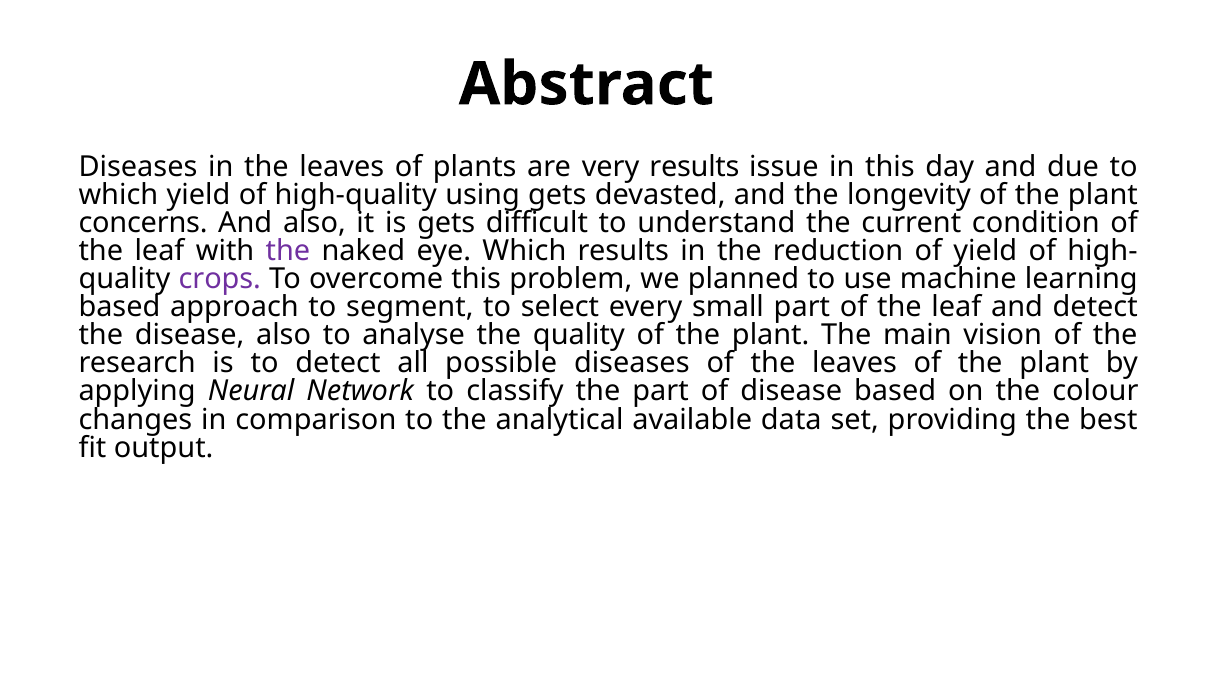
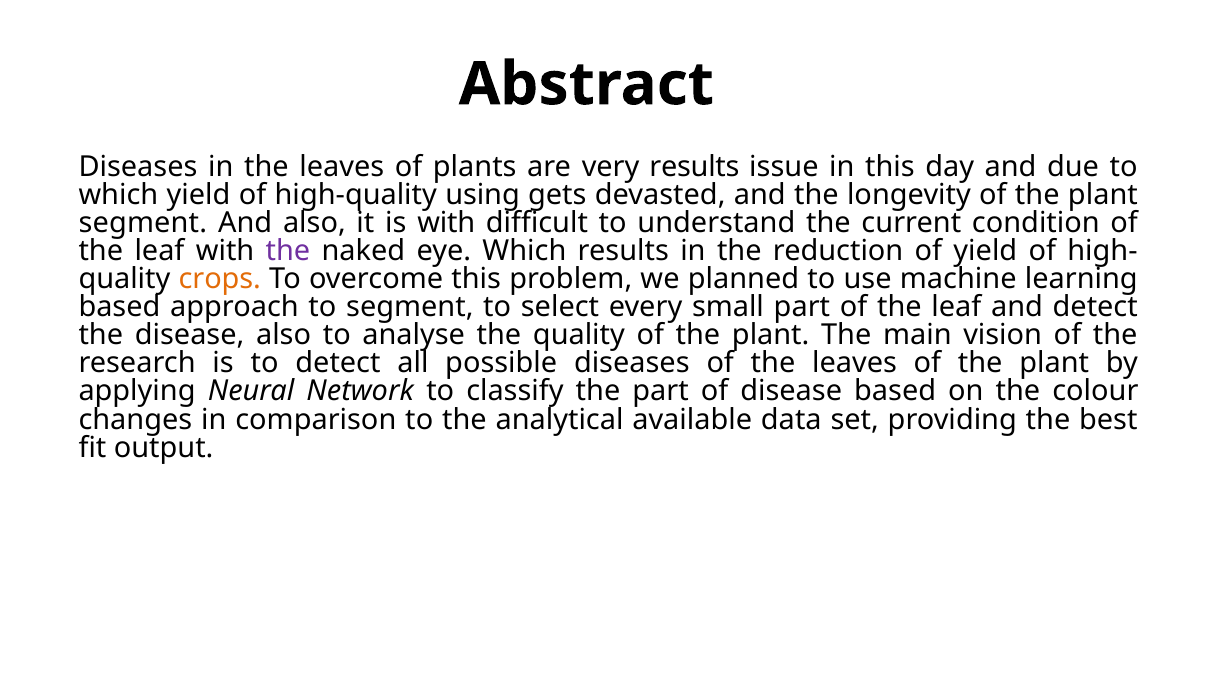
concerns at (143, 223): concerns -> segment
is gets: gets -> with
crops colour: purple -> orange
